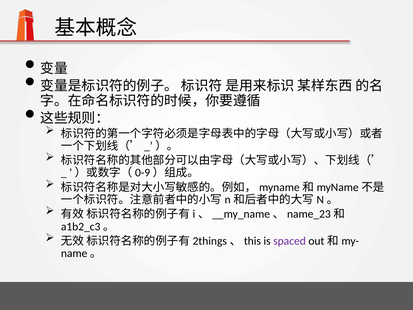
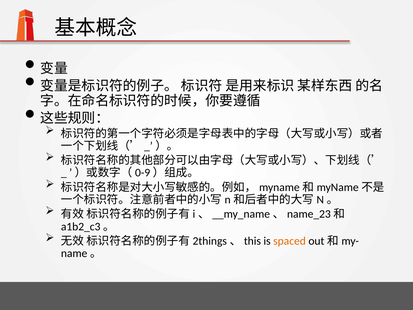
spaced colour: purple -> orange
